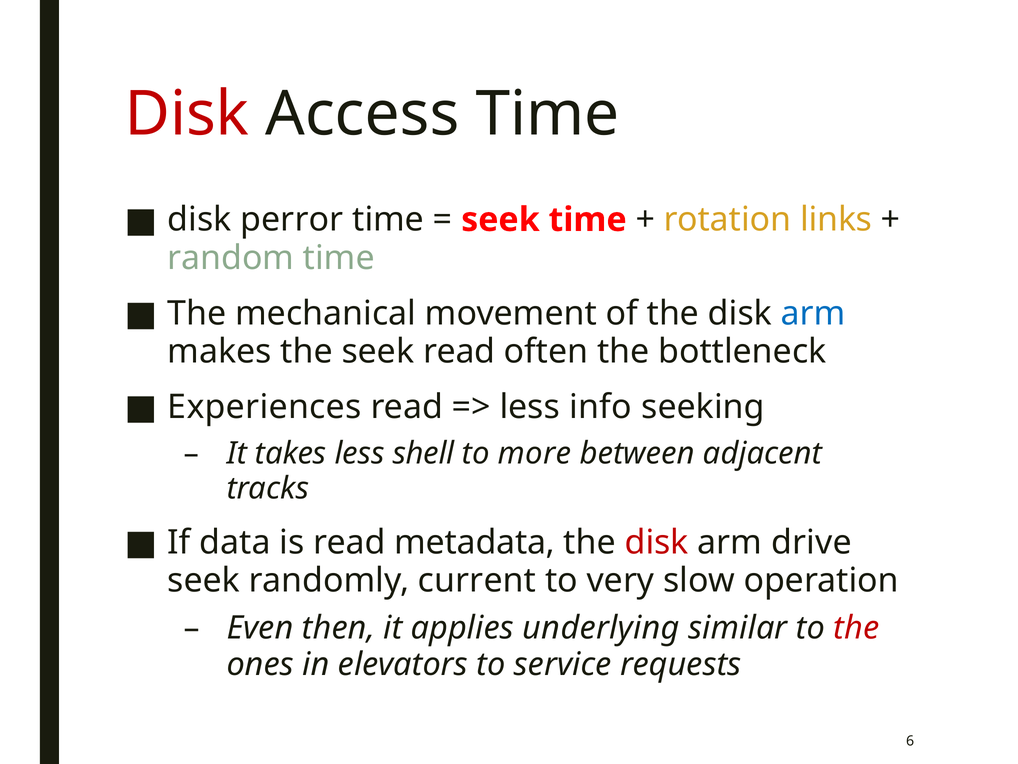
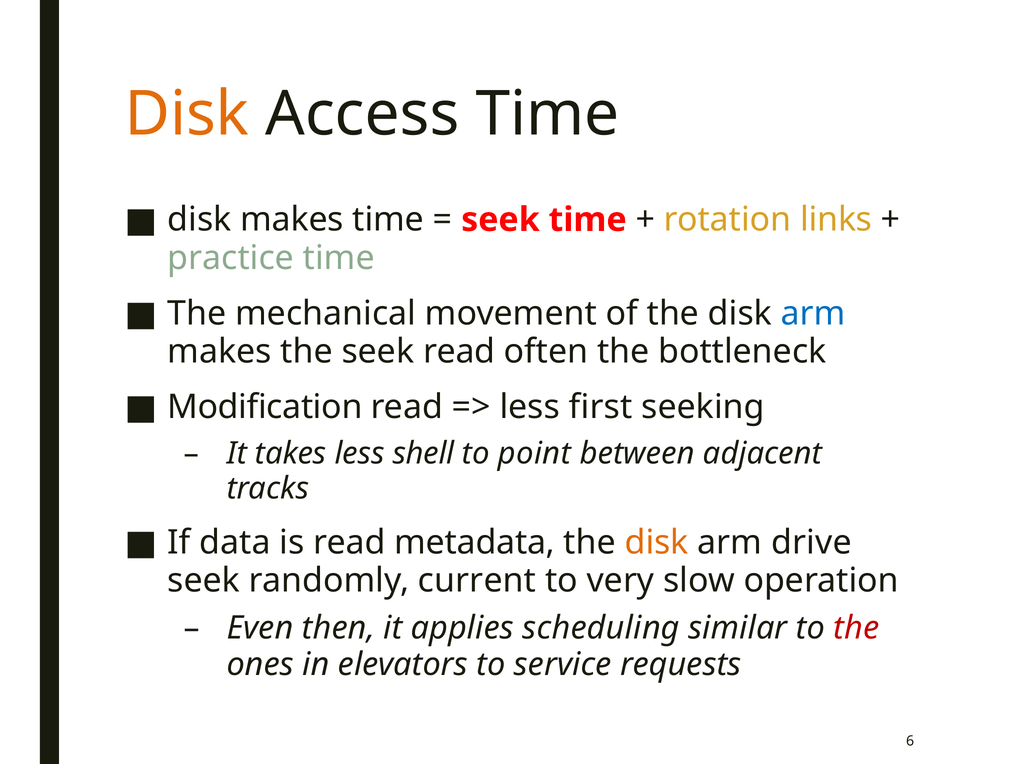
Disk at (187, 114) colour: red -> orange
disk perror: perror -> makes
random: random -> practice
Experiences: Experiences -> Modification
info: info -> first
more: more -> point
disk at (657, 542) colour: red -> orange
underlying: underlying -> scheduling
